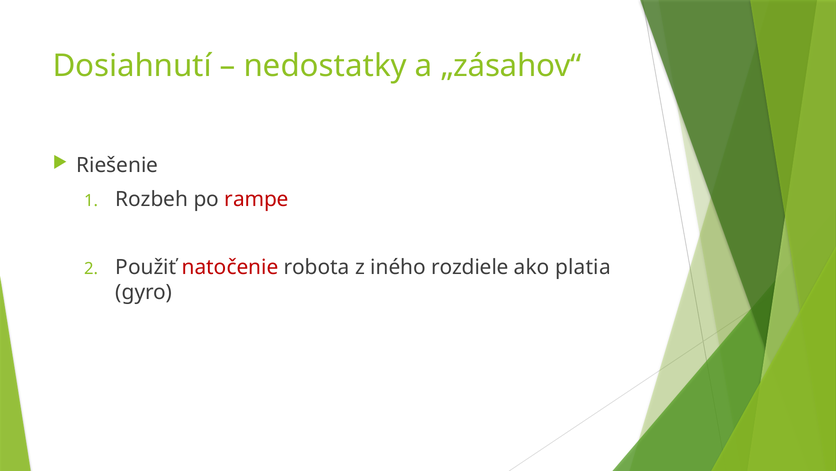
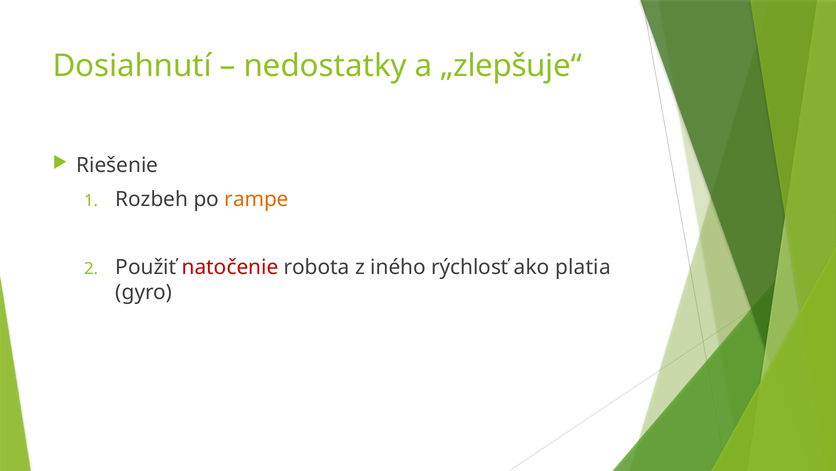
„zásahov“: „zásahov“ -> „zlepšuje“
rampe colour: red -> orange
rozdiele: rozdiele -> rýchlosť
